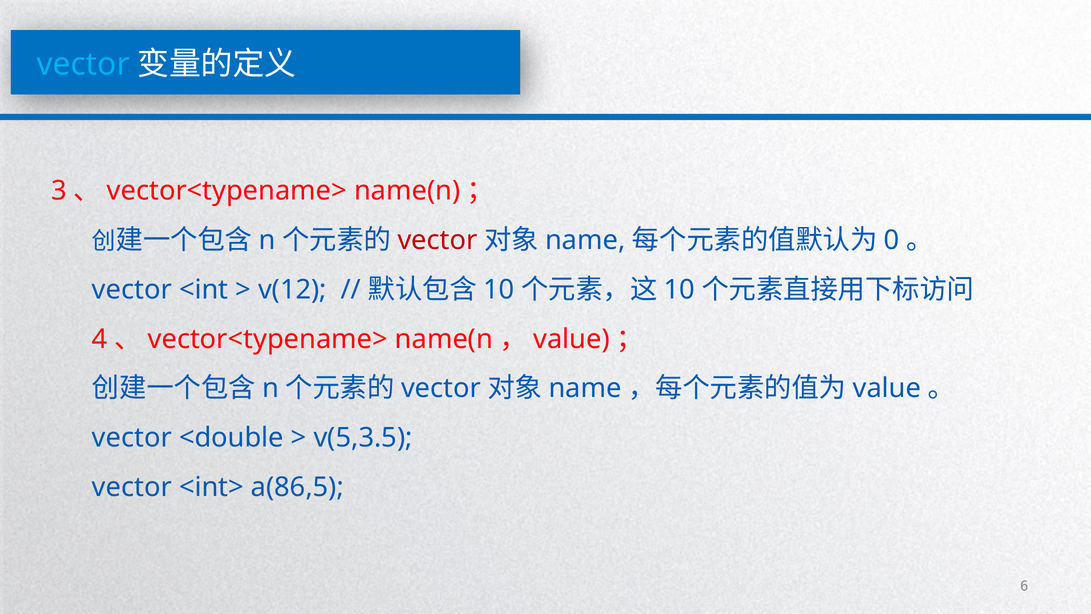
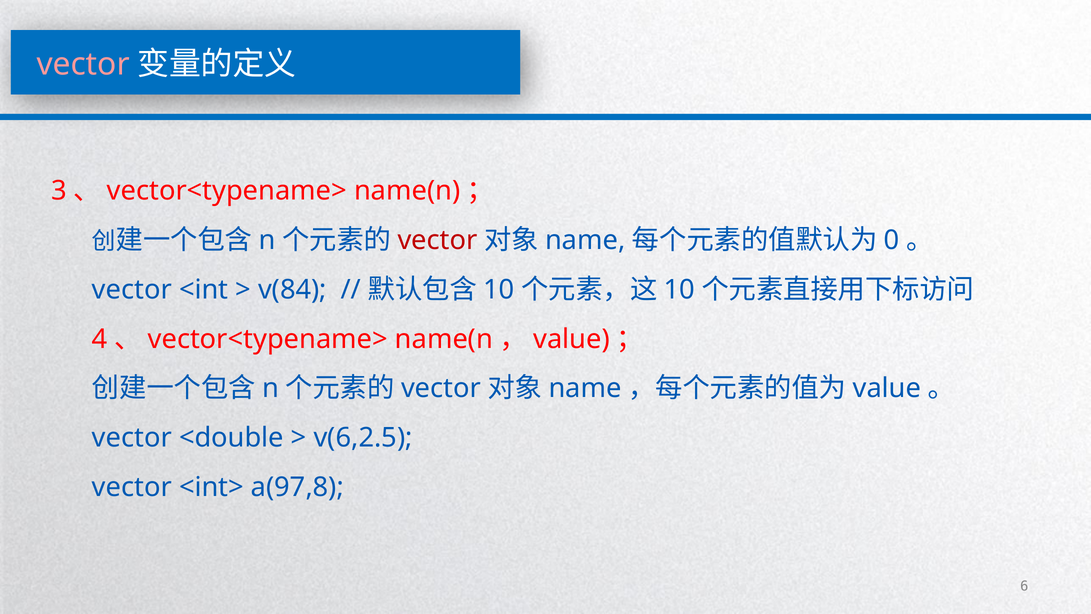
vector at (83, 64) colour: light blue -> pink
v(12: v(12 -> v(84
v(5,3.5: v(5,3.5 -> v(6,2.5
a(86,5: a(86,5 -> a(97,8
